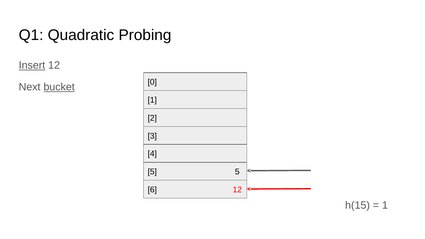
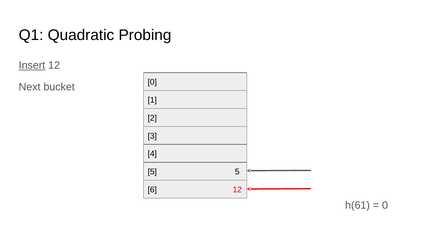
bucket underline: present -> none
h(15: h(15 -> h(61
1 at (385, 205): 1 -> 0
